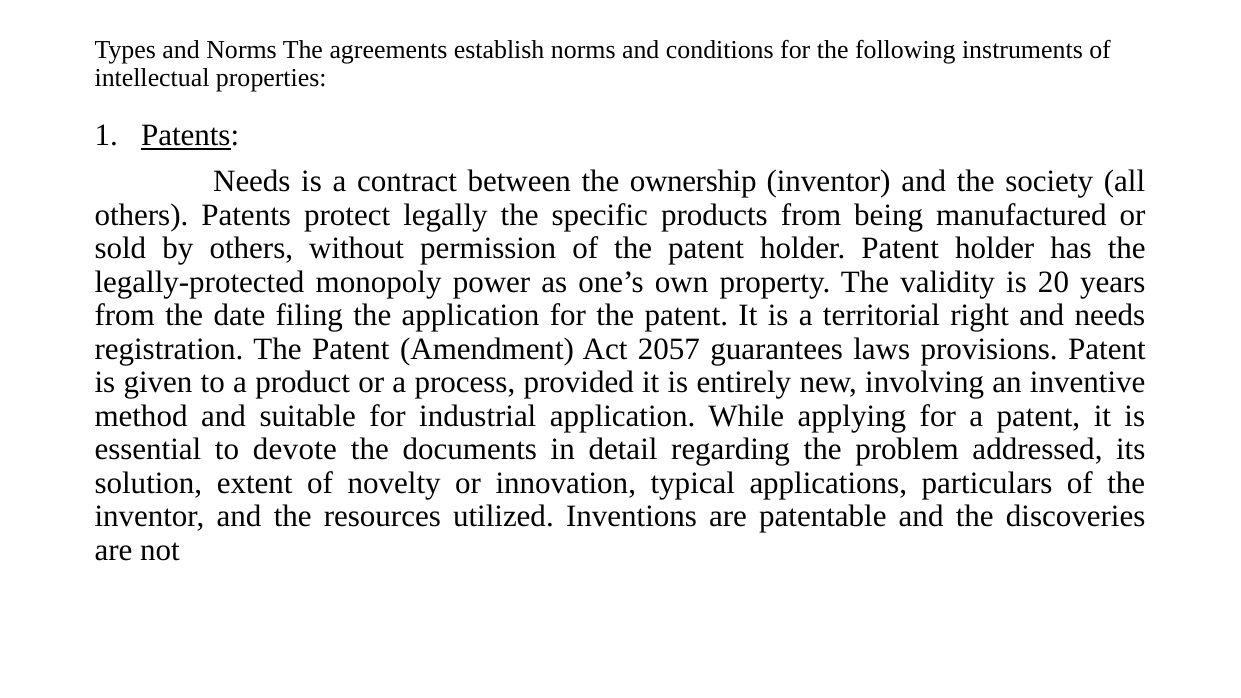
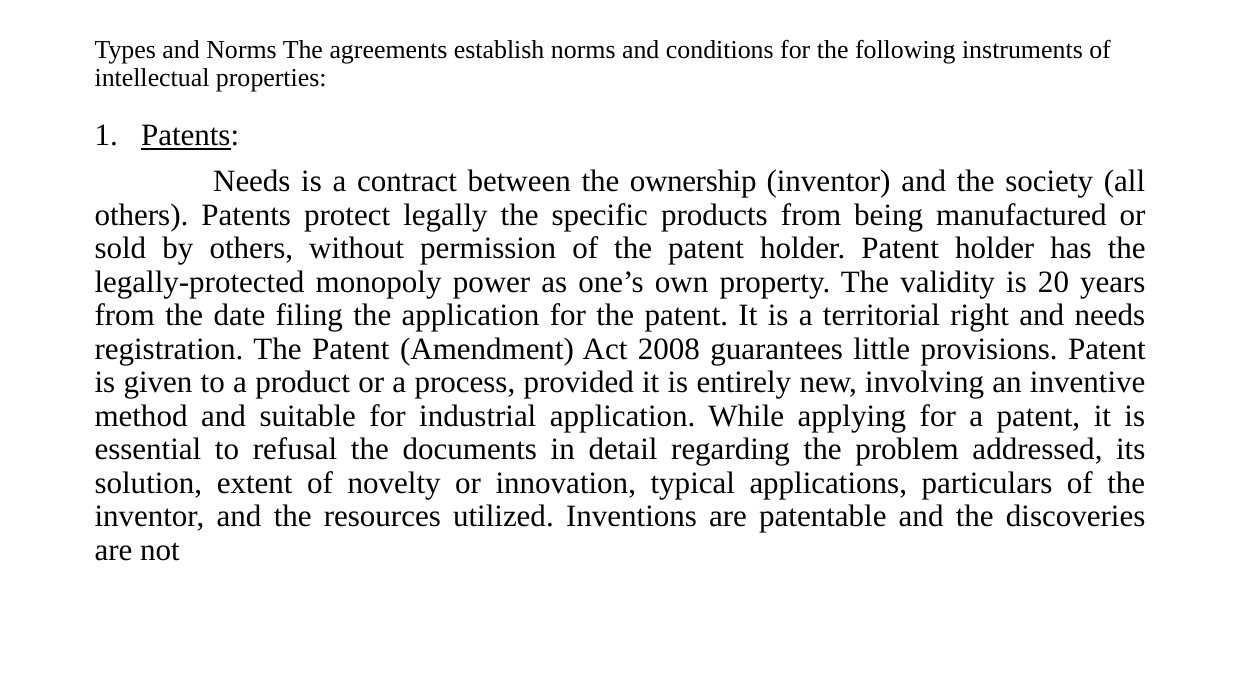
2057: 2057 -> 2008
laws: laws -> little
devote: devote -> refusal
